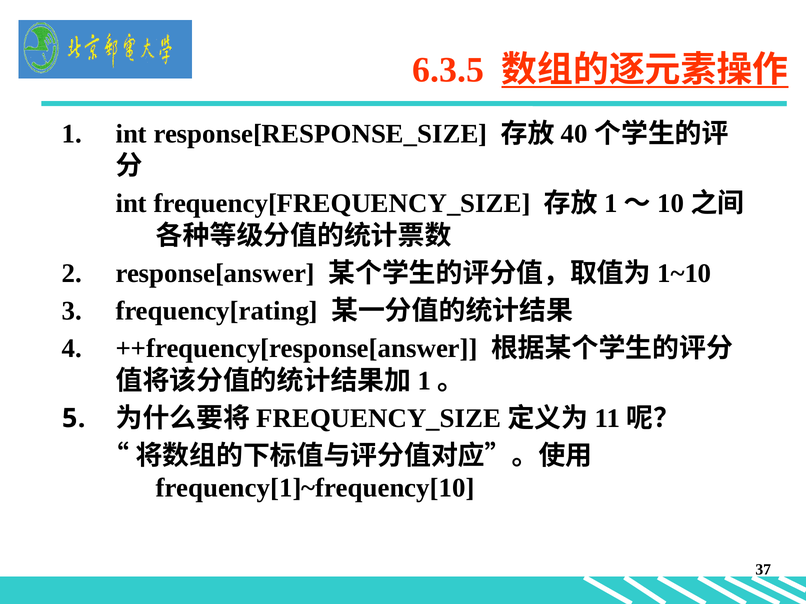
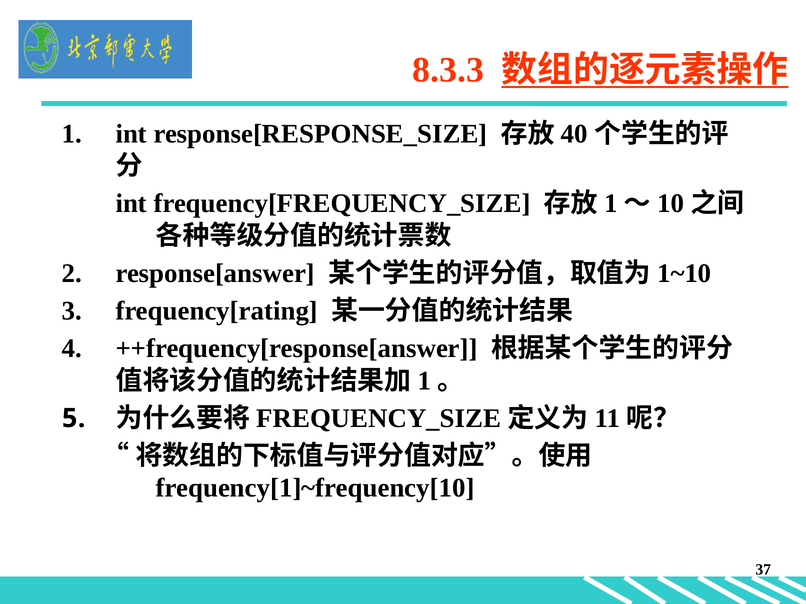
6.3.5: 6.3.5 -> 8.3.3
